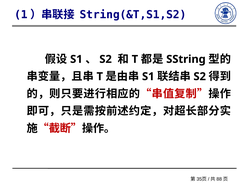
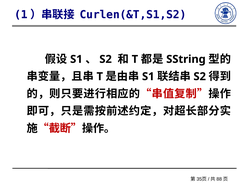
String(&T,S1,S2: String(&T,S1,S2 -> Curlen(&T,S1,S2
